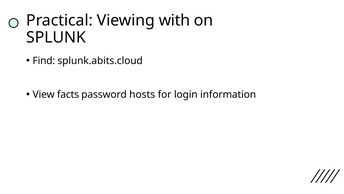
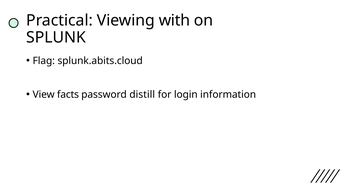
Find: Find -> Flag
hosts: hosts -> distill
